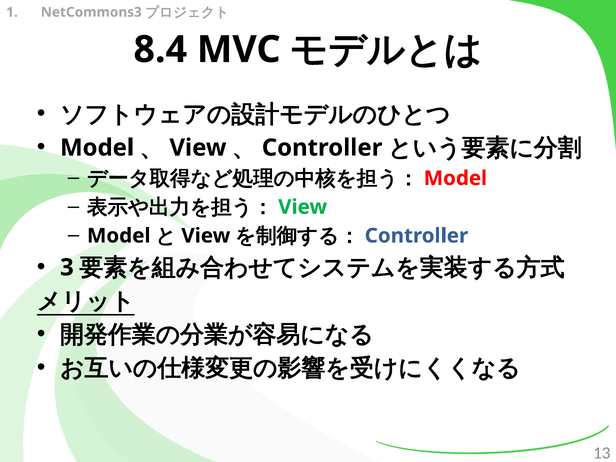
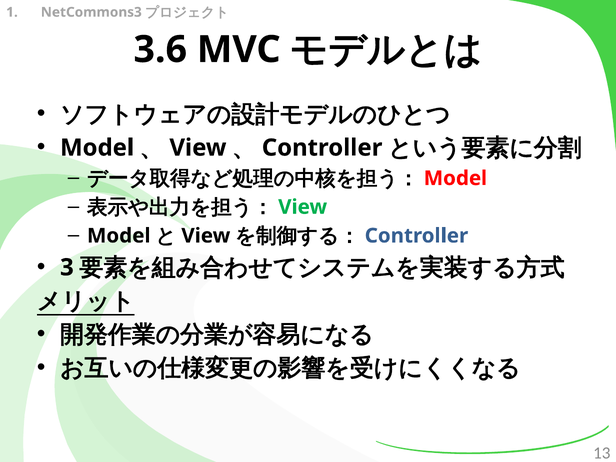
8.4: 8.4 -> 3.6
